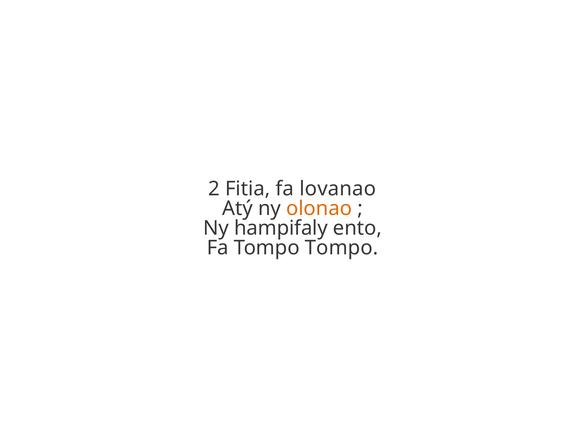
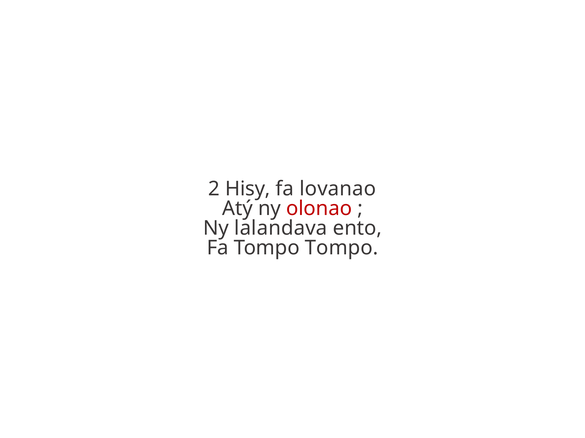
Fitia: Fitia -> Hisy
olonao colour: orange -> red
hampifaly: hampifaly -> lalandava
